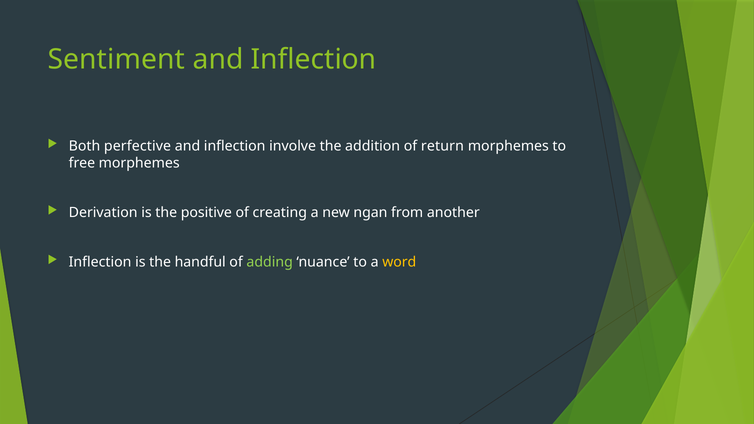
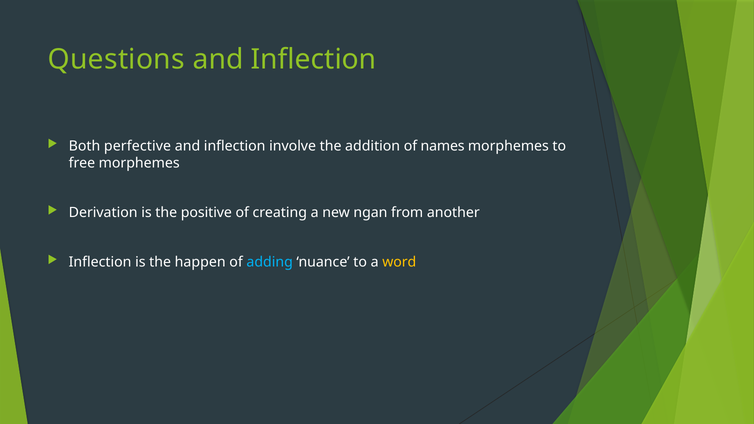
Sentiment: Sentiment -> Questions
return: return -> names
handful: handful -> happen
adding colour: light green -> light blue
